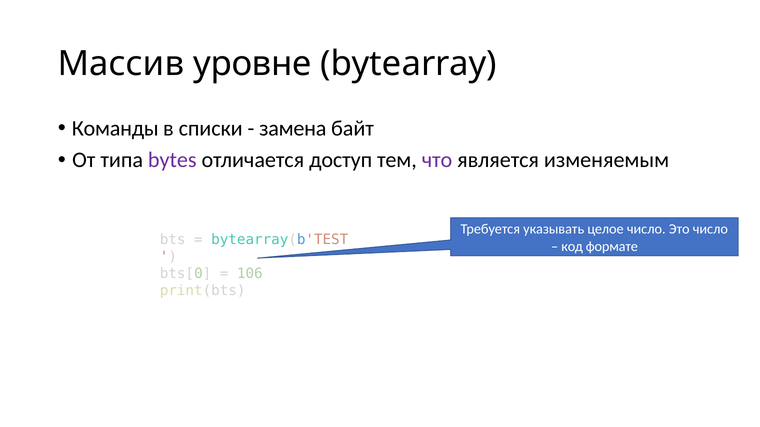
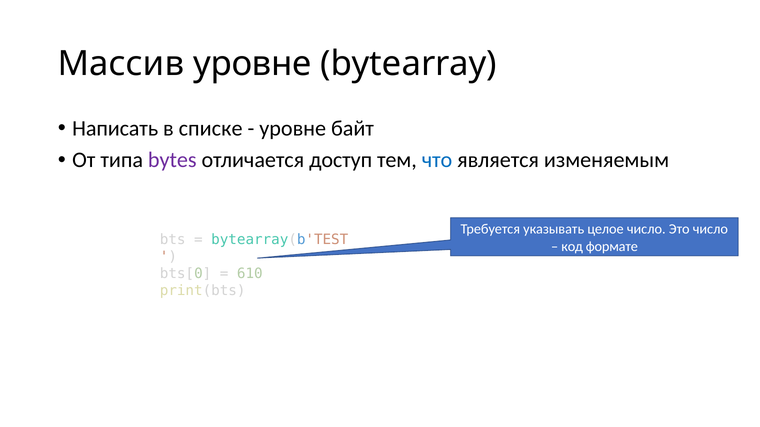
Команды: Команды -> Написать
списки: списки -> списке
замена at (293, 128): замена -> уровне
что colour: purple -> blue
106: 106 -> 610
